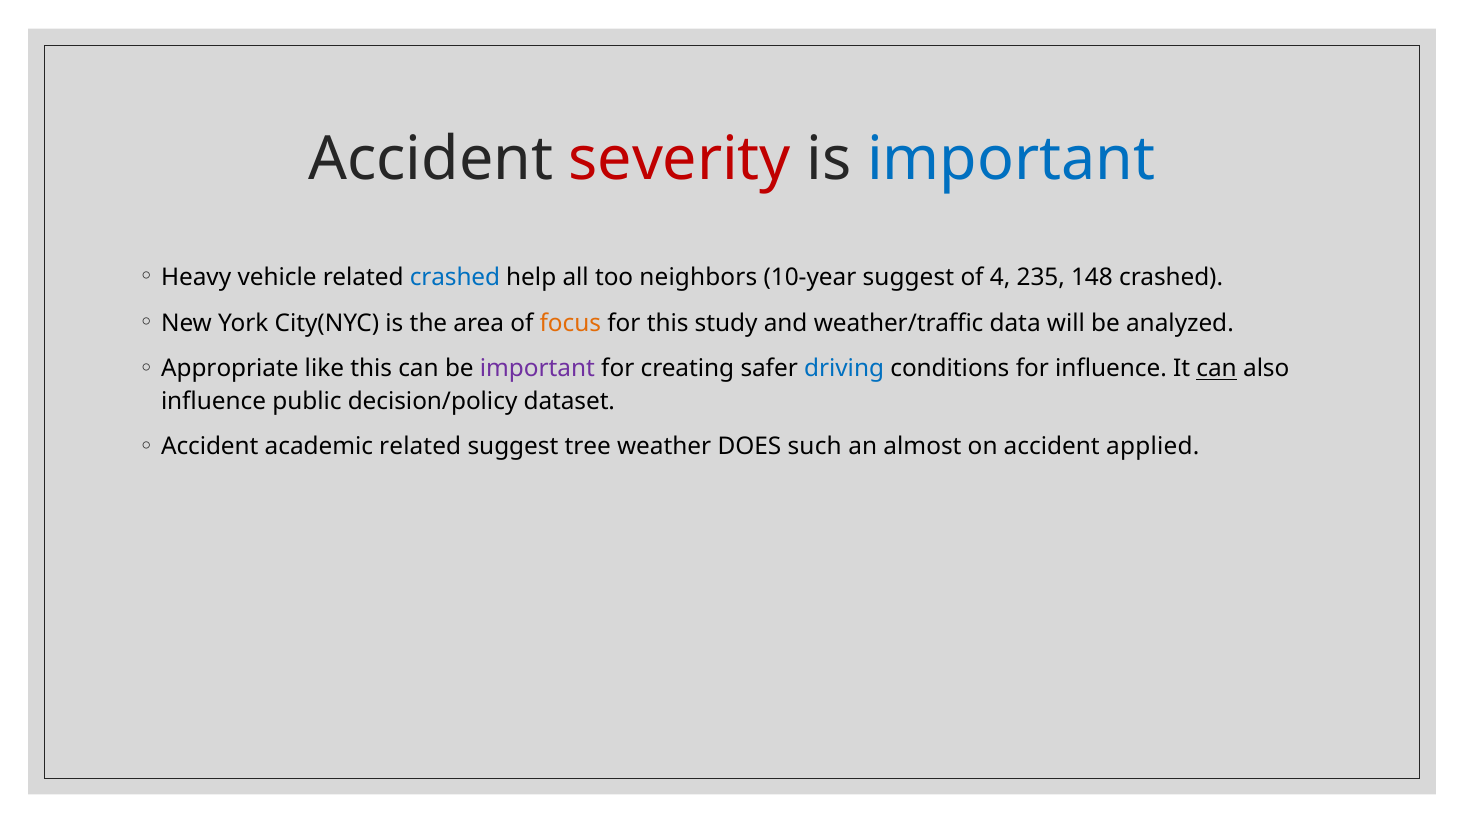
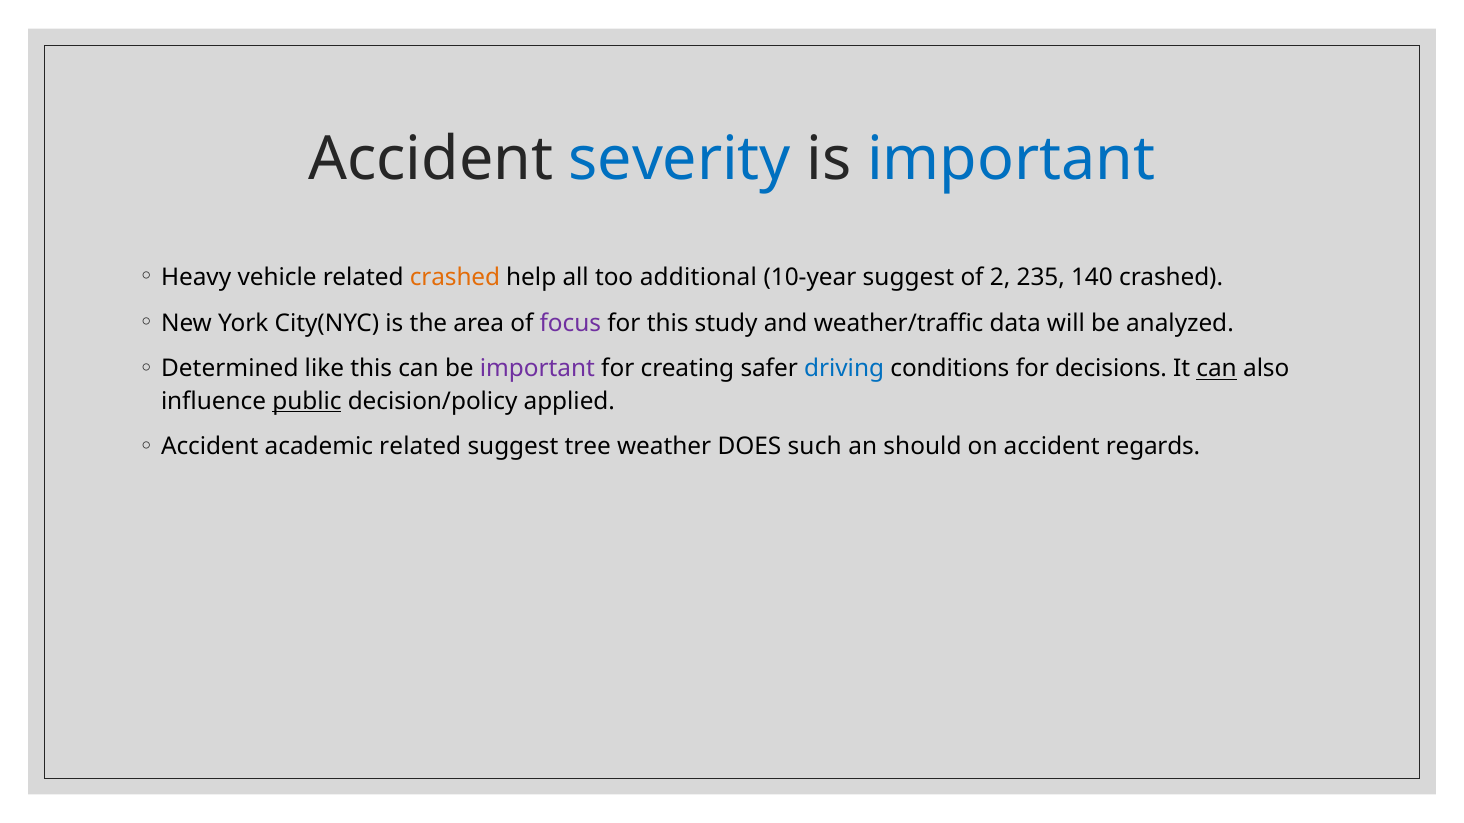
severity colour: red -> blue
crashed at (455, 277) colour: blue -> orange
neighbors: neighbors -> additional
4: 4 -> 2
148: 148 -> 140
focus colour: orange -> purple
Appropriate: Appropriate -> Determined
for influence: influence -> decisions
public underline: none -> present
dataset: dataset -> applied
almost: almost -> should
applied: applied -> regards
